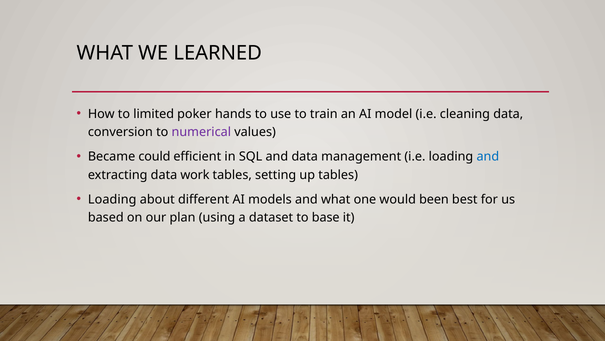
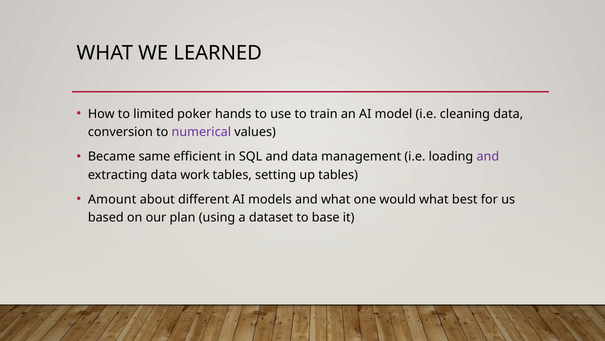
could: could -> same
and at (488, 156) colour: blue -> purple
Loading at (112, 199): Loading -> Amount
would been: been -> what
